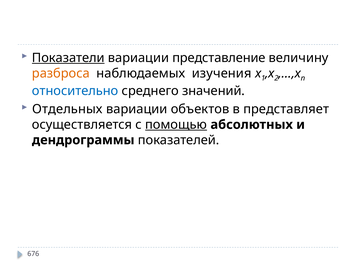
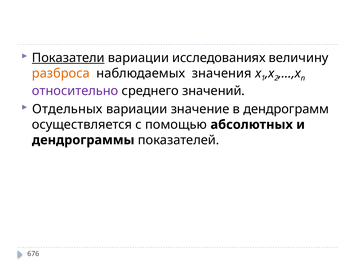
представление: представление -> исследованиях
изучения: изучения -> значения
относительно colour: blue -> purple
объектов: объектов -> значение
представляет: представляет -> дендрограмм
помощью underline: present -> none
